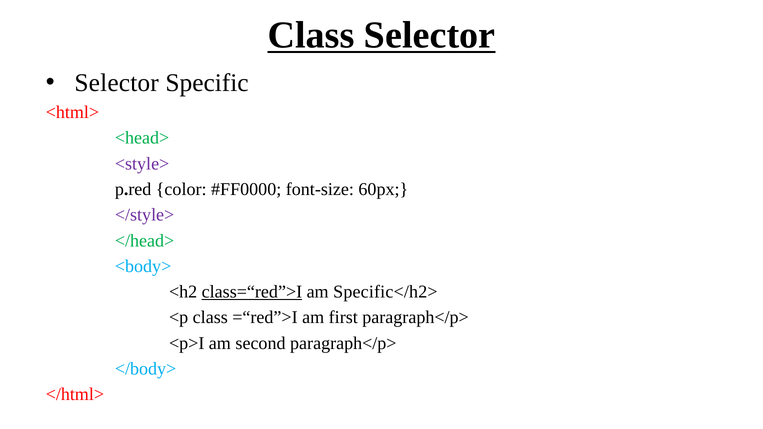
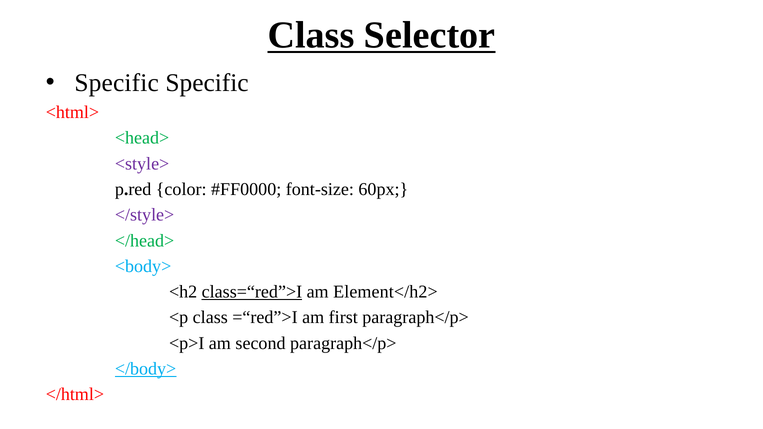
Selector at (117, 83): Selector -> Specific
Specific</h2>: Specific</h2> -> Element</h2>
</body> underline: none -> present
